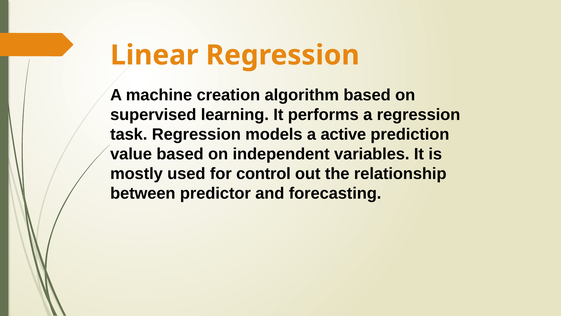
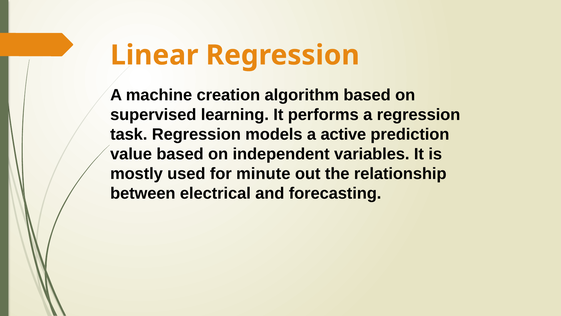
control: control -> minute
predictor: predictor -> electrical
